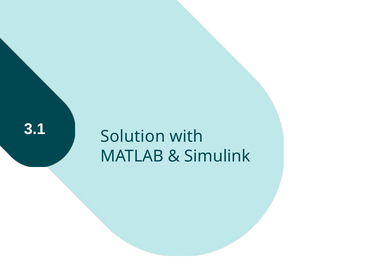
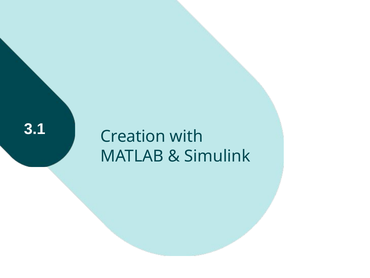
Solution: Solution -> Creation
